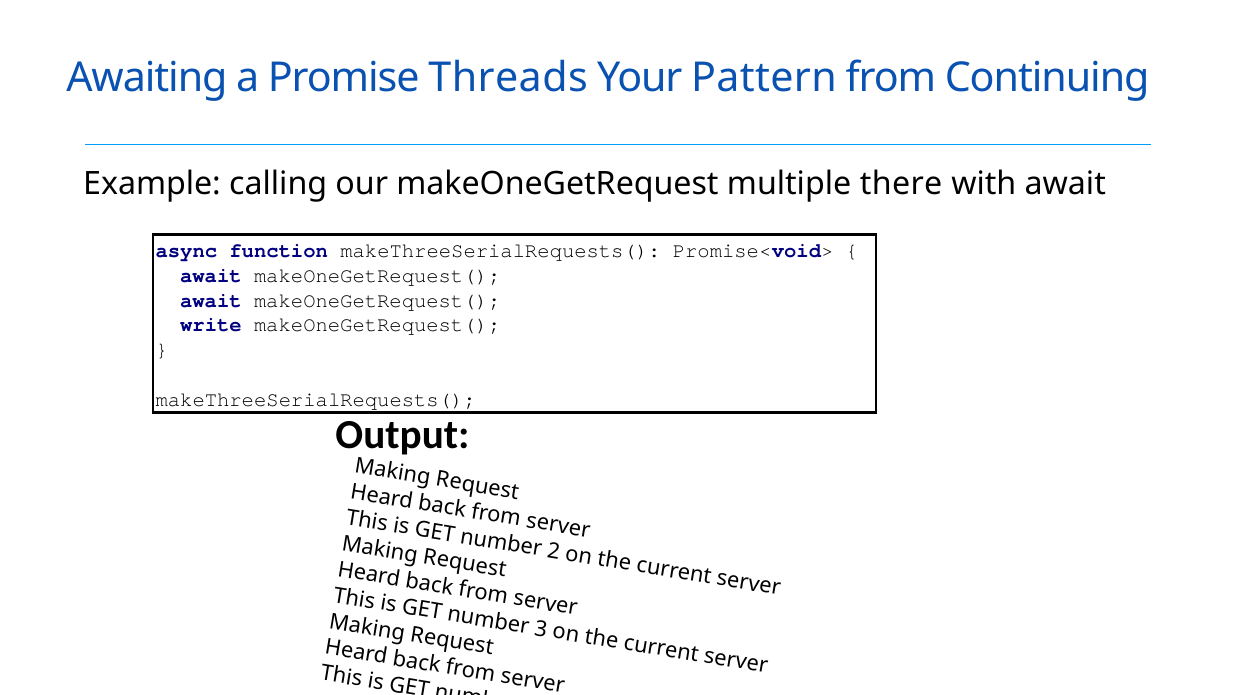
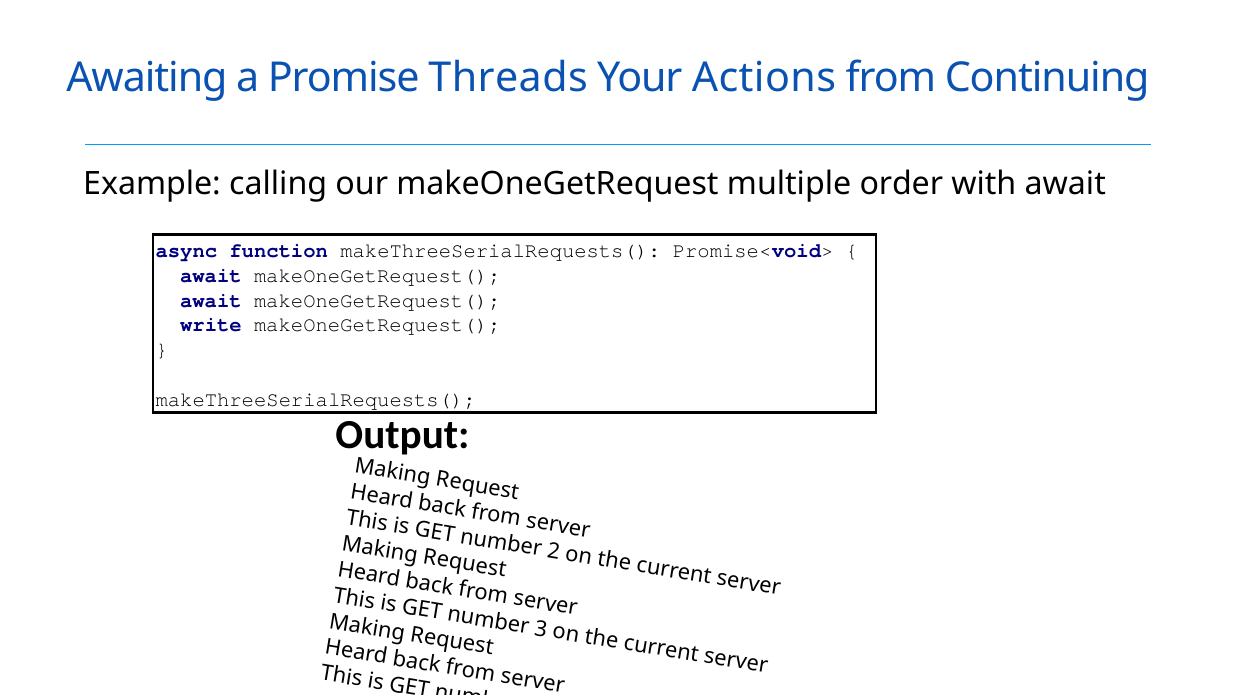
Pattern: Pattern -> Actions
there: there -> order
